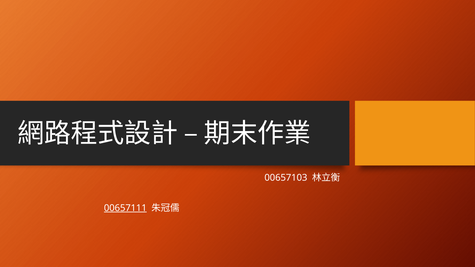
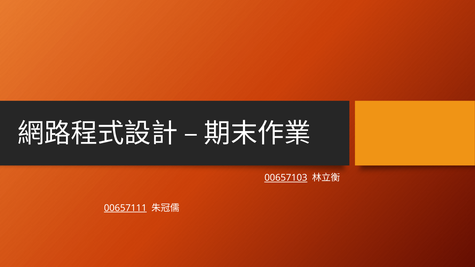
00657103 underline: none -> present
